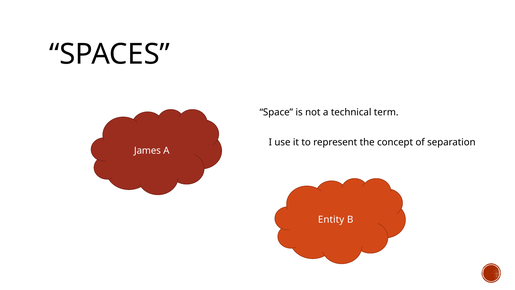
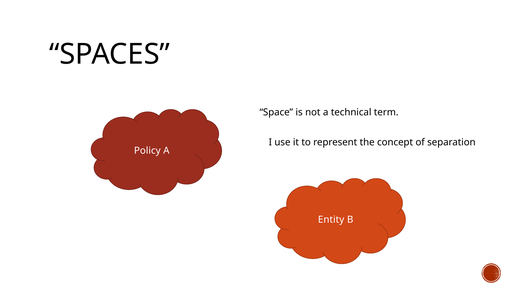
James: James -> Policy
